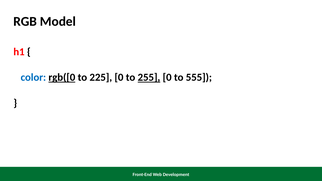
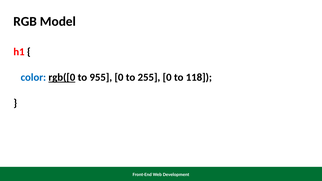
225: 225 -> 955
255 underline: present -> none
555: 555 -> 118
